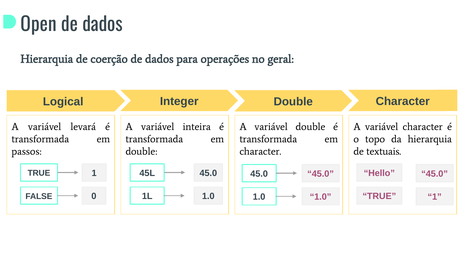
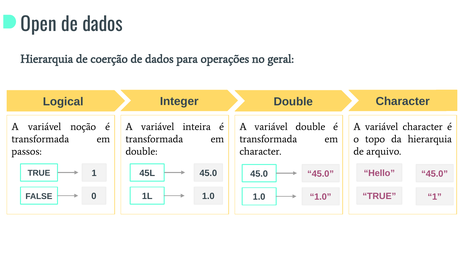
levará: levará -> noção
textuais: textuais -> arquivo
